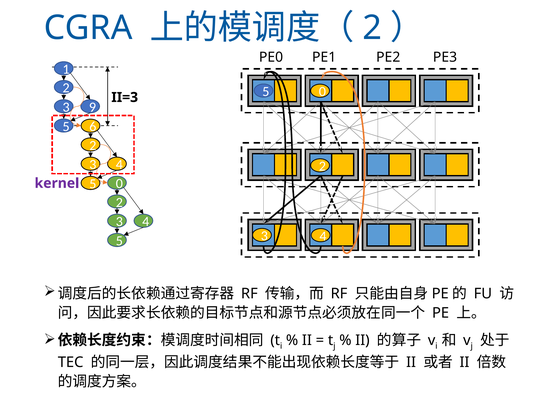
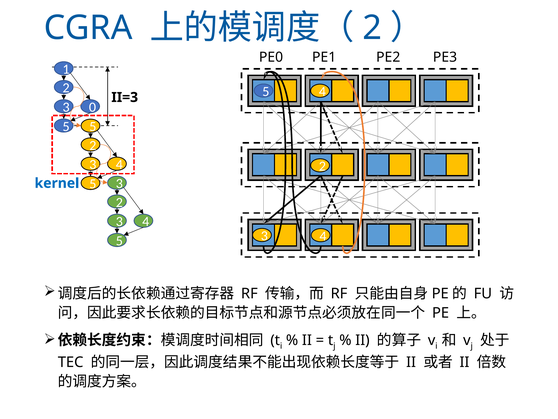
0 at (322, 92): 0 -> 4
9: 9 -> 0
5 6: 6 -> 5
0 at (119, 183): 0 -> 3
kernel colour: purple -> blue
